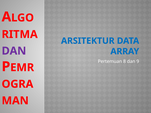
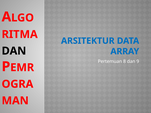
DAN at (14, 51) colour: purple -> black
